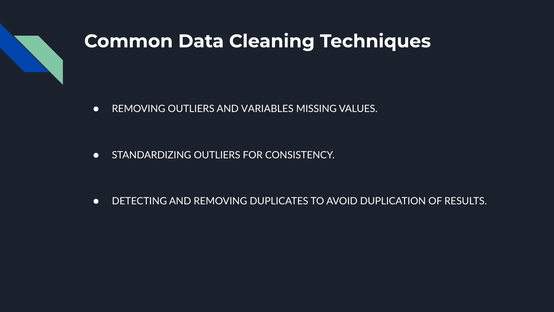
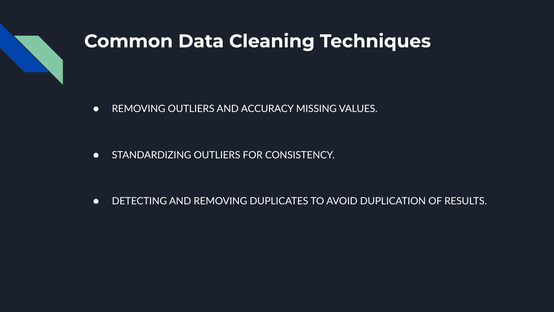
VARIABLES: VARIABLES -> ACCURACY
